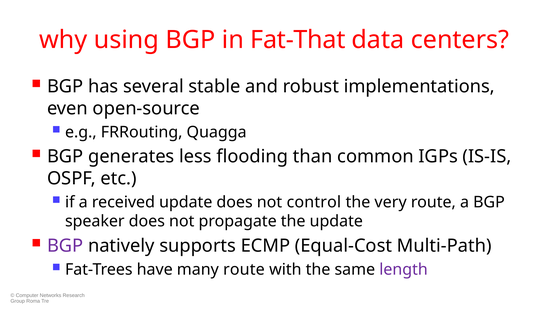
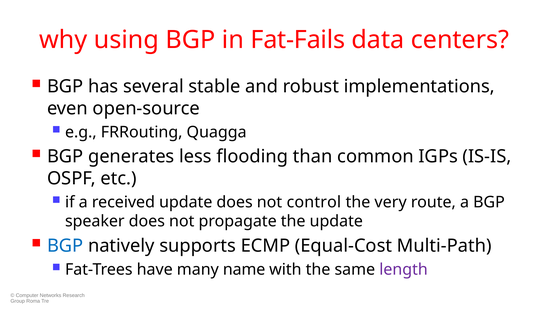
Fat-That: Fat-That -> Fat-Fails
BGP at (65, 246) colour: purple -> blue
many route: route -> name
